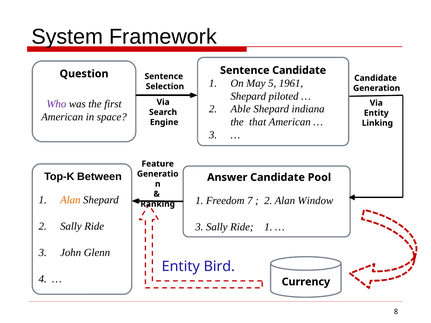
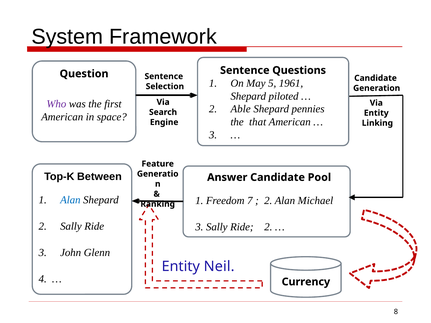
Sentence Candidate: Candidate -> Questions
indiana: indiana -> pennies
Alan at (70, 200) colour: orange -> blue
Window: Window -> Michael
Ride 1: 1 -> 2
Bird: Bird -> Neil
